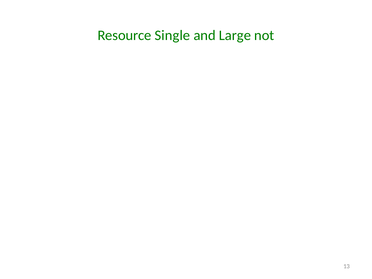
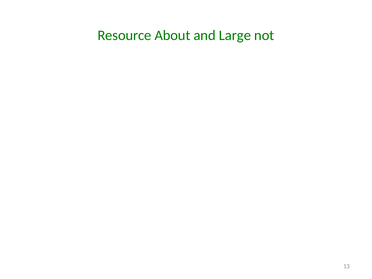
Single: Single -> About
